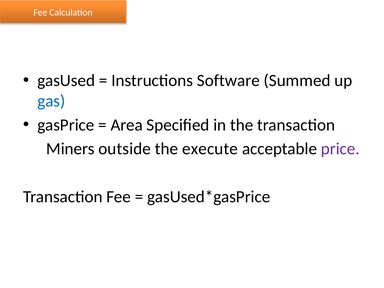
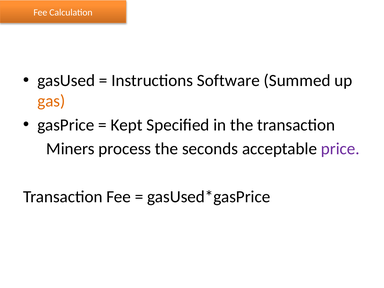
gas colour: blue -> orange
Area: Area -> Kept
outside: outside -> process
execute: execute -> seconds
